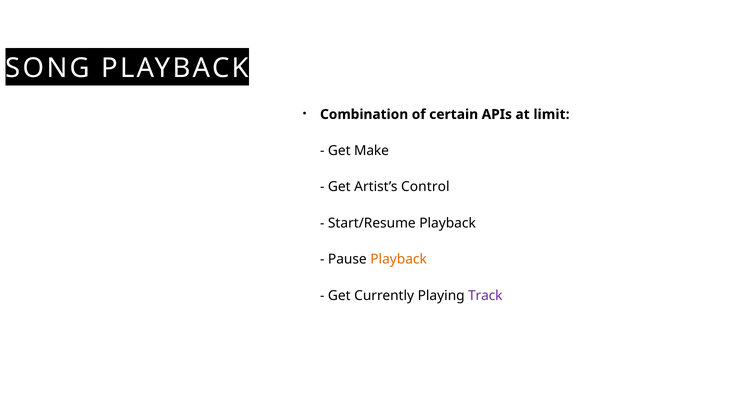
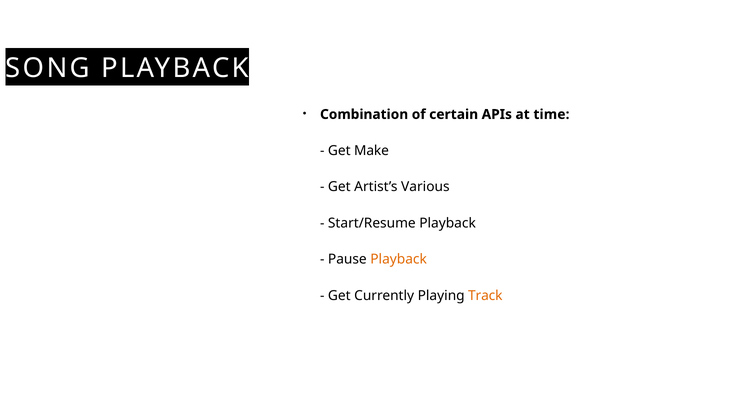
limit: limit -> time
Control: Control -> Various
Track colour: purple -> orange
